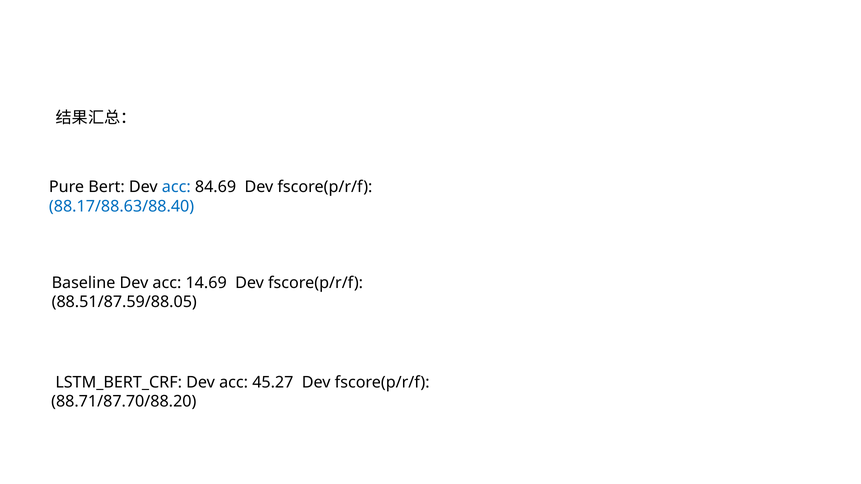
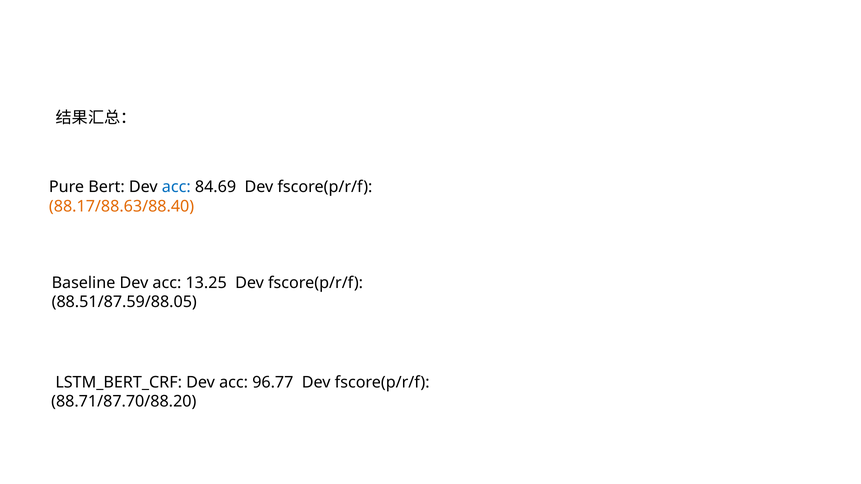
88.17/88.63/88.40 colour: blue -> orange
14.69: 14.69 -> 13.25
45.27: 45.27 -> 96.77
